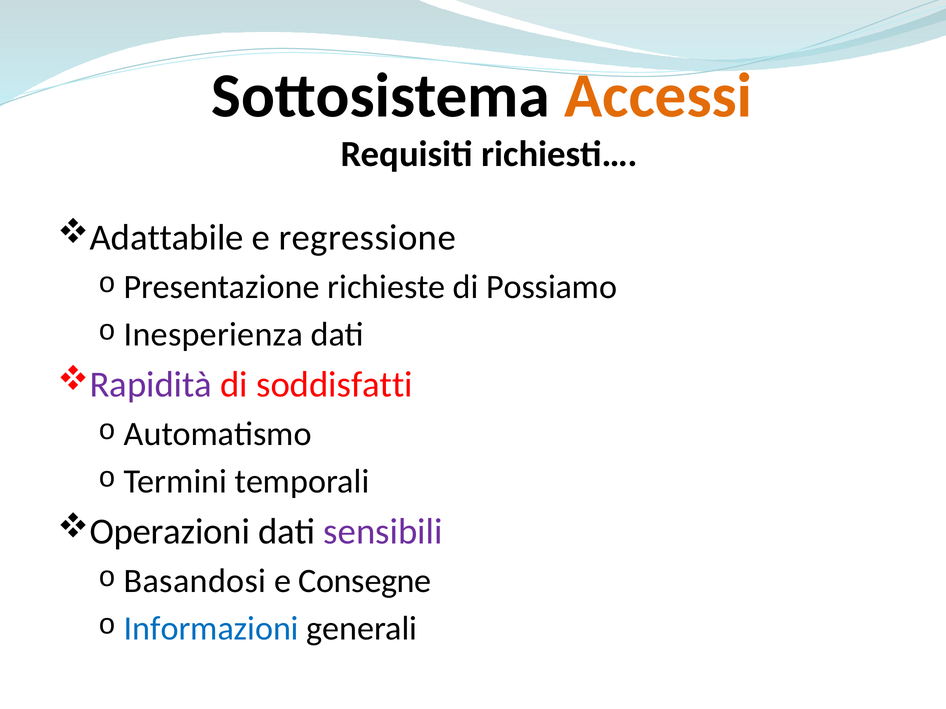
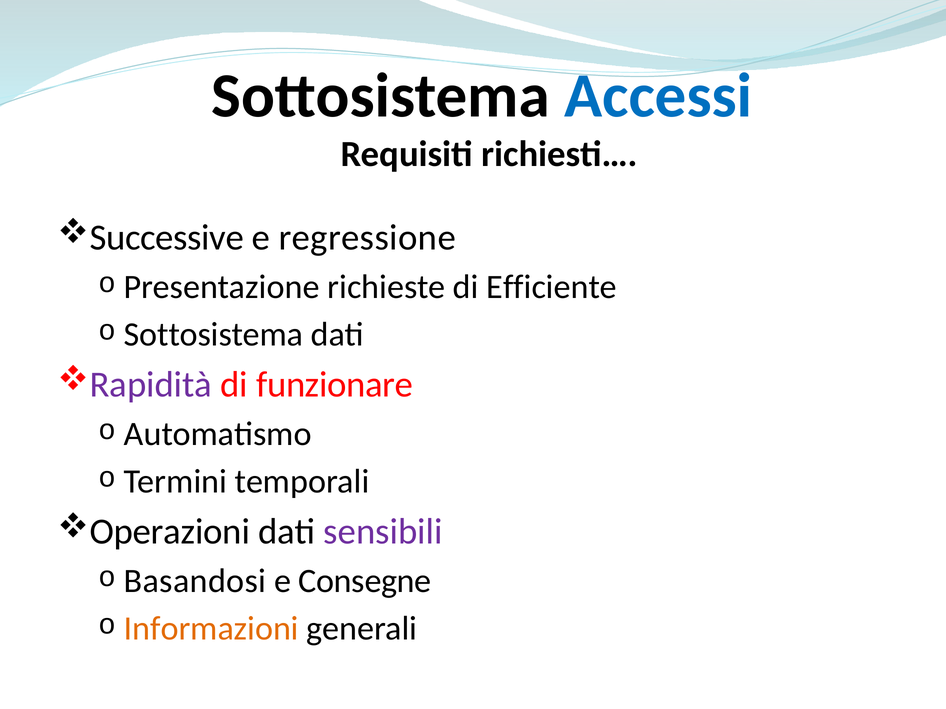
Accessi colour: orange -> blue
Adattabile: Adattabile -> Successive
Possiamo: Possiamo -> Efficiente
Inesperienza at (213, 335): Inesperienza -> Sottosistema
soddisfatti: soddisfatti -> funzionare
Informazioni colour: blue -> orange
